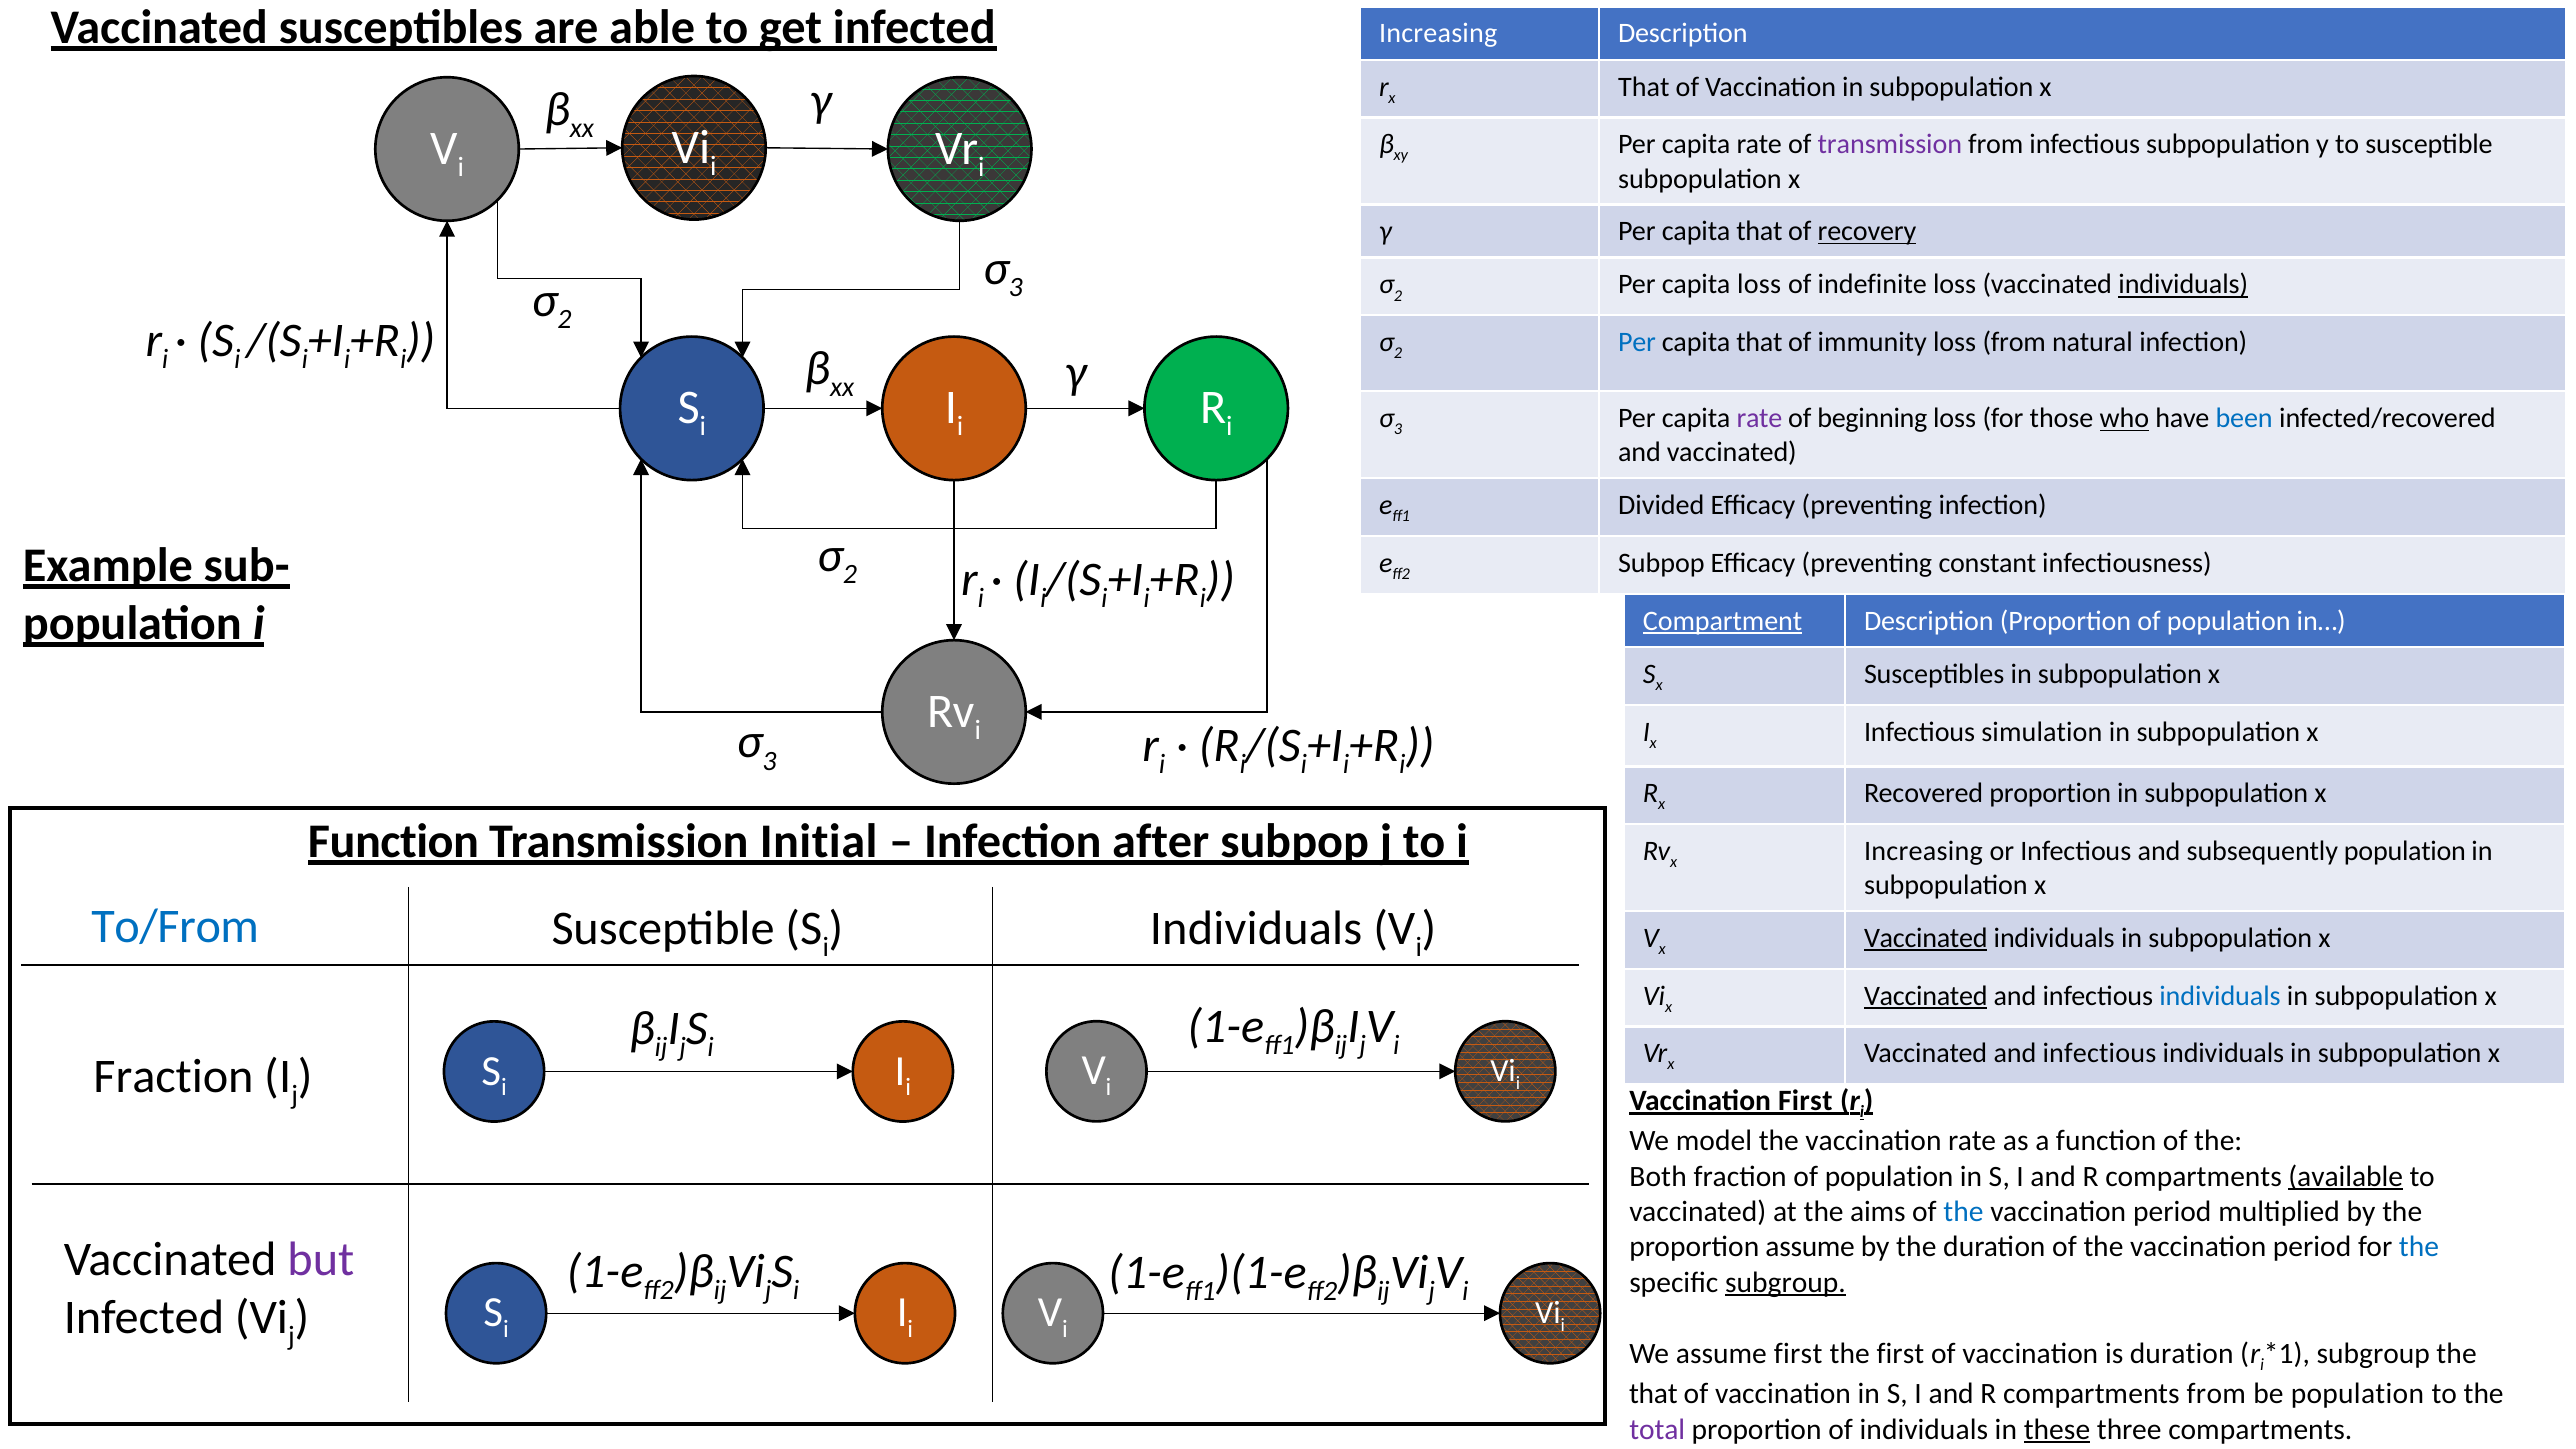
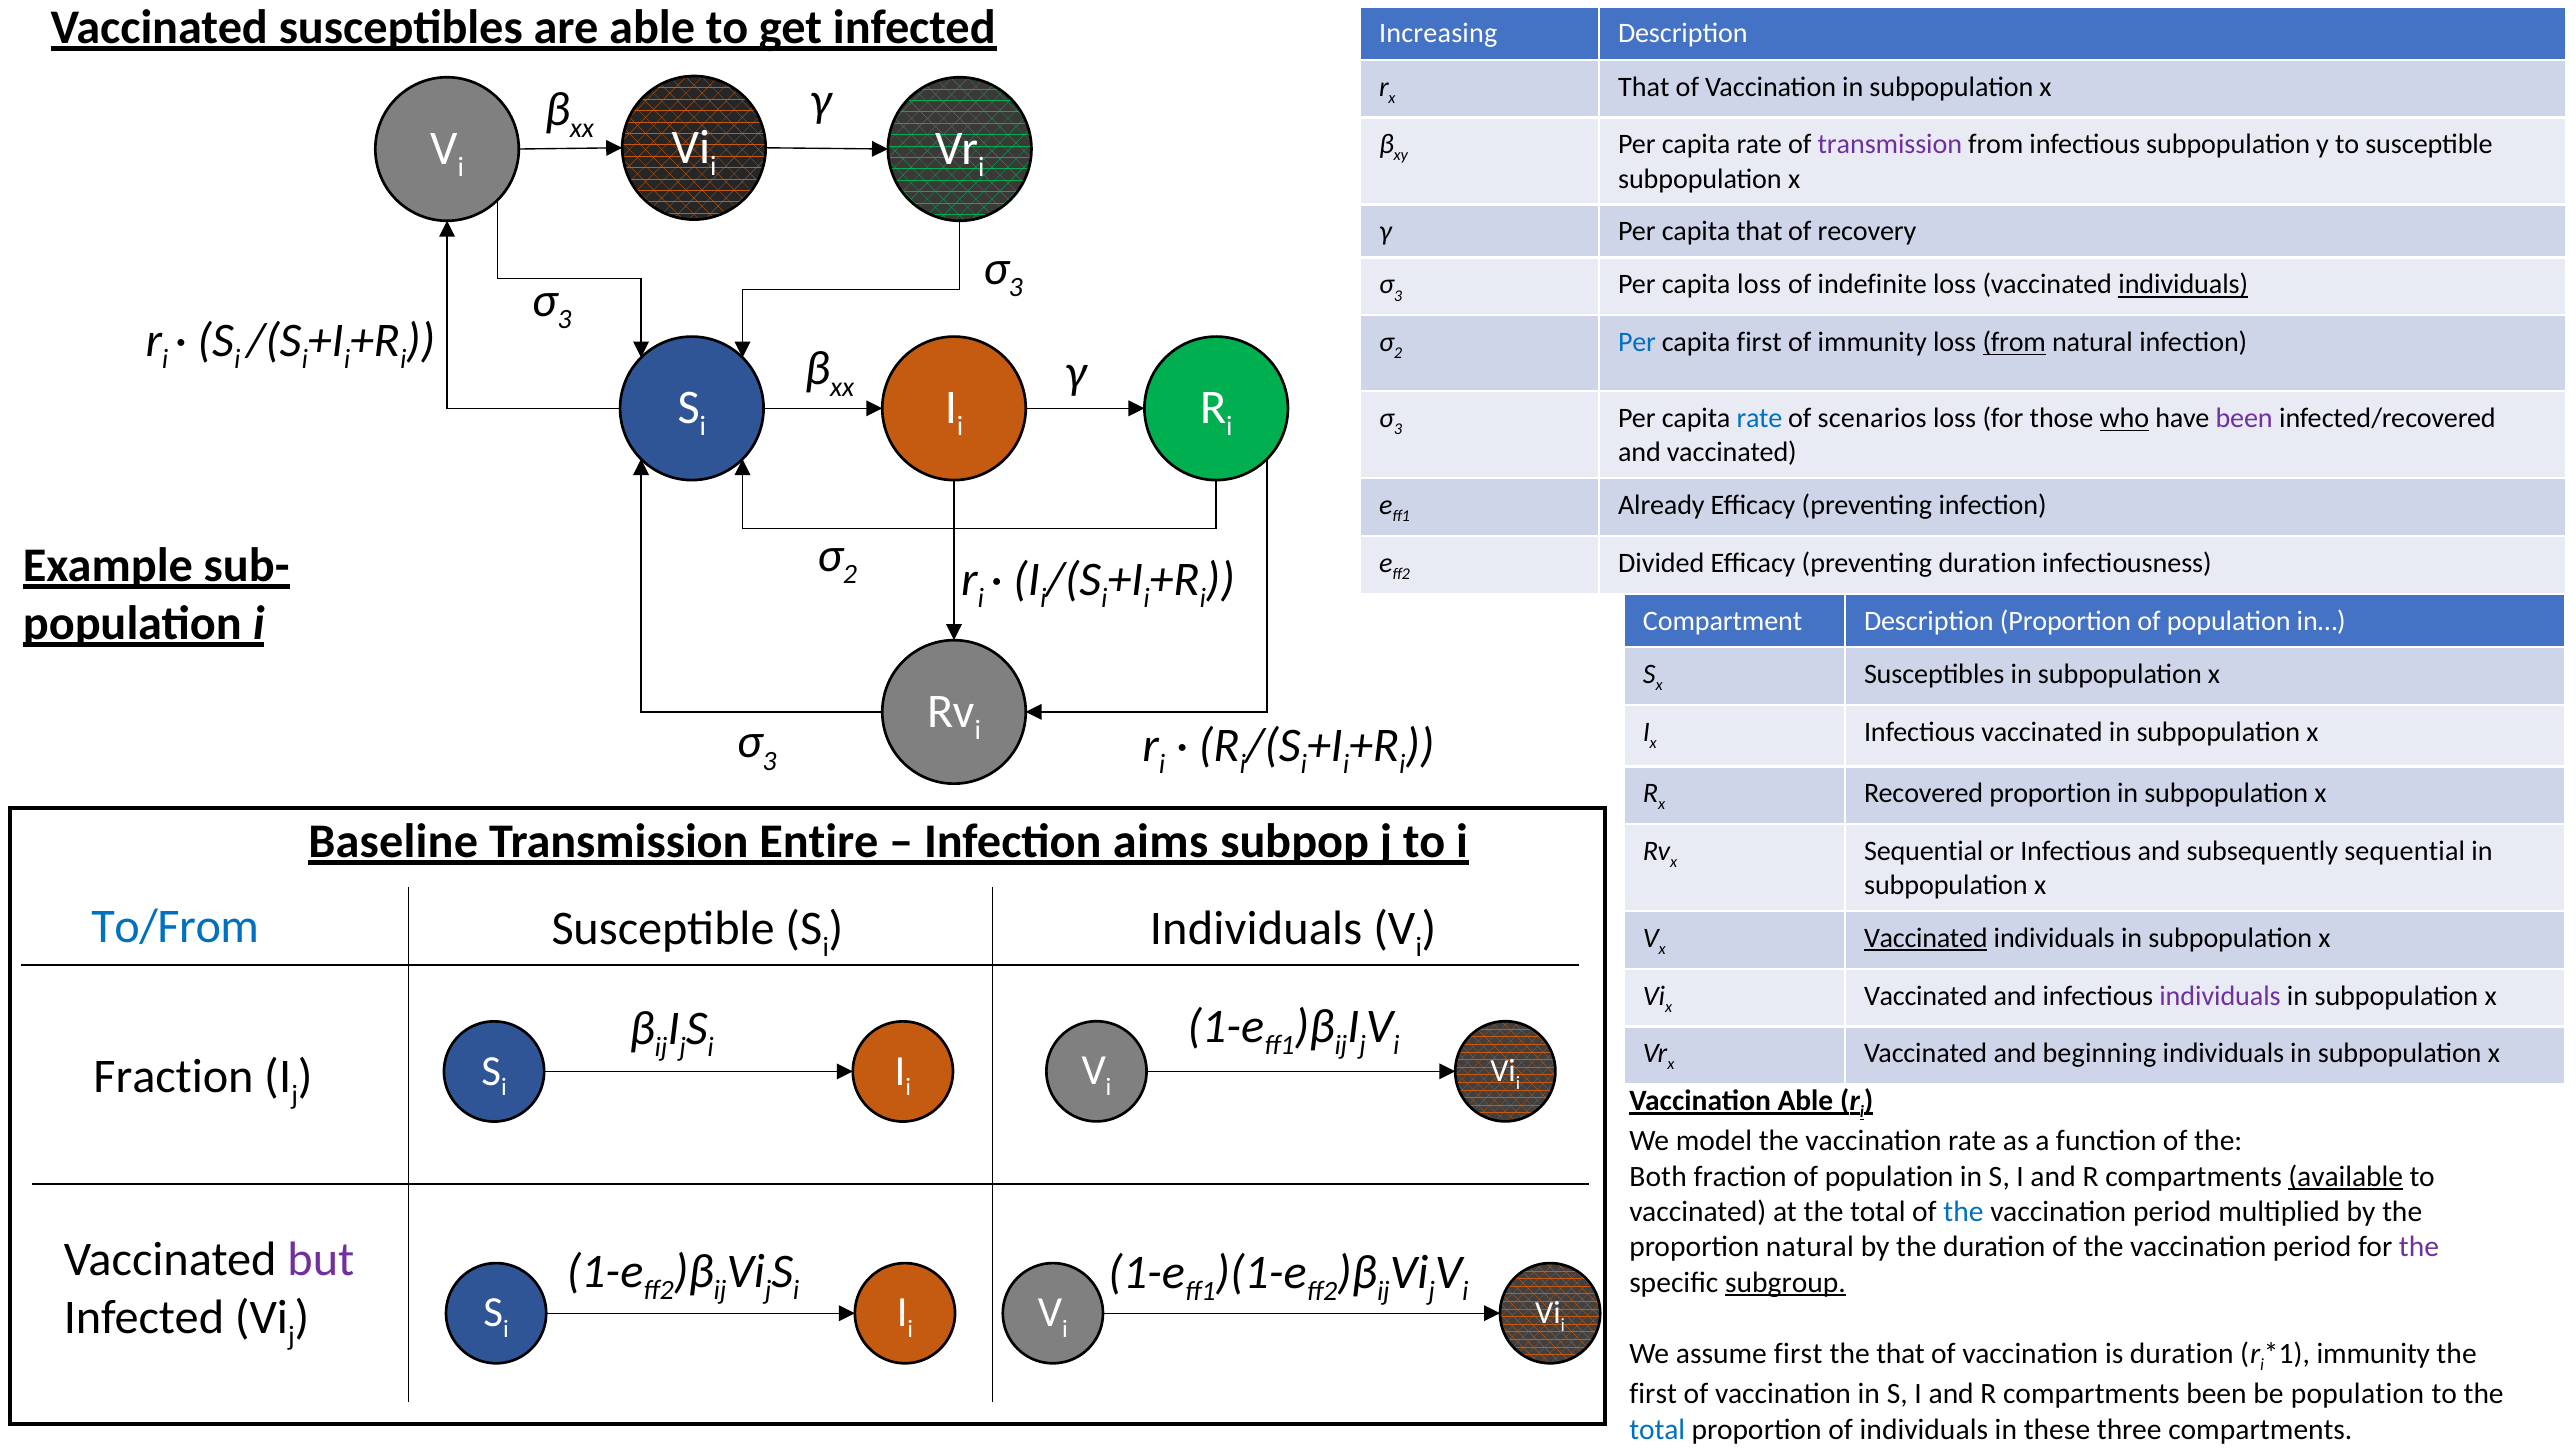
recovery underline: present -> none
2 at (1398, 296): 2 -> 3
2 at (564, 319): 2 -> 3
that at (1759, 342): that -> first
from at (2014, 342) underline: none -> present
rate at (1759, 418) colour: purple -> blue
beginning: beginning -> scenarios
been at (2244, 418) colour: blue -> purple
Divided: Divided -> Already
Subpop at (1661, 563): Subpop -> Divided
preventing constant: constant -> duration
Compartment underline: present -> none
Infectious simulation: simulation -> vaccinated
Function at (394, 841): Function -> Baseline
Initial: Initial -> Entire
after: after -> aims
x Increasing: Increasing -> Sequential
subsequently population: population -> sequential
Vaccinated at (1926, 996) underline: present -> none
individuals at (2220, 996) colour: blue -> purple
infectious at (2099, 1054): infectious -> beginning
Vaccination First: First -> Able
at the aims: aims -> total
proportion assume: assume -> natural
the at (2419, 1247) colour: blue -> purple
the first: first -> that
subgroup at (2373, 1354): subgroup -> immunity
that at (1653, 1394): that -> first
compartments from: from -> been
total at (1657, 1429) colour: purple -> blue
these underline: present -> none
